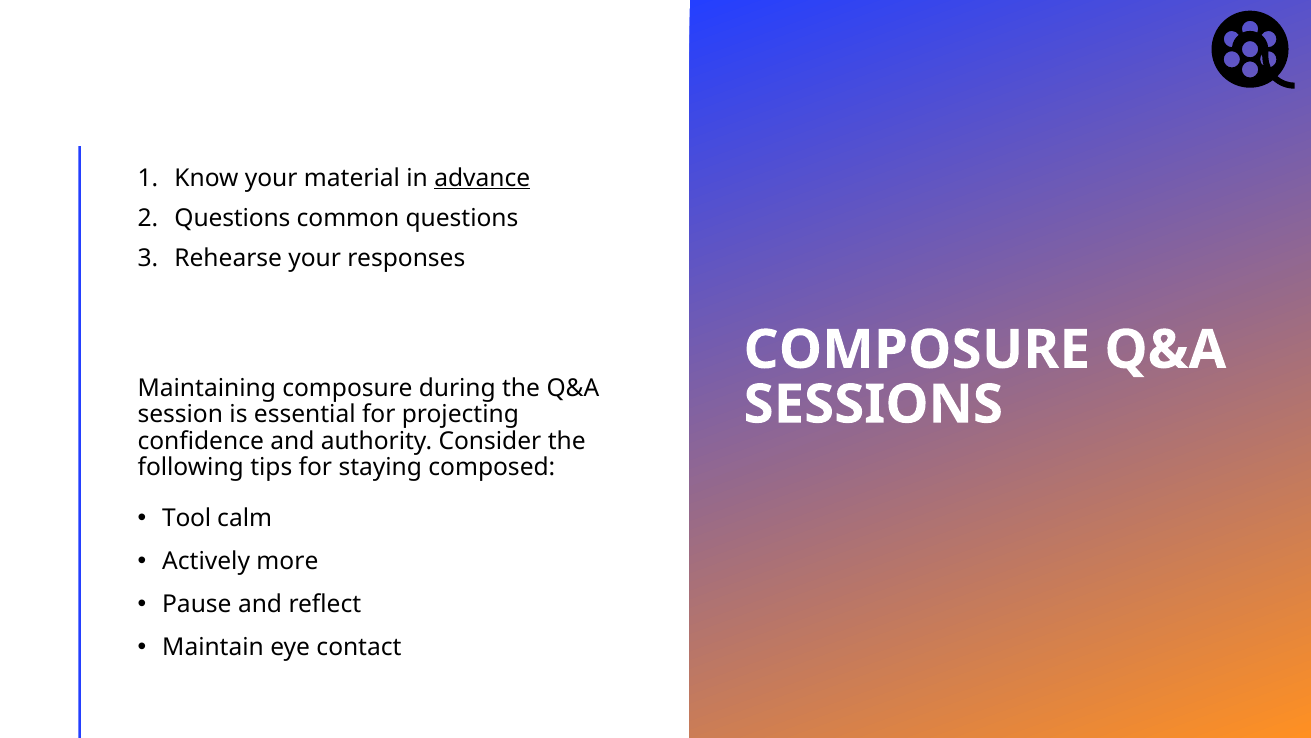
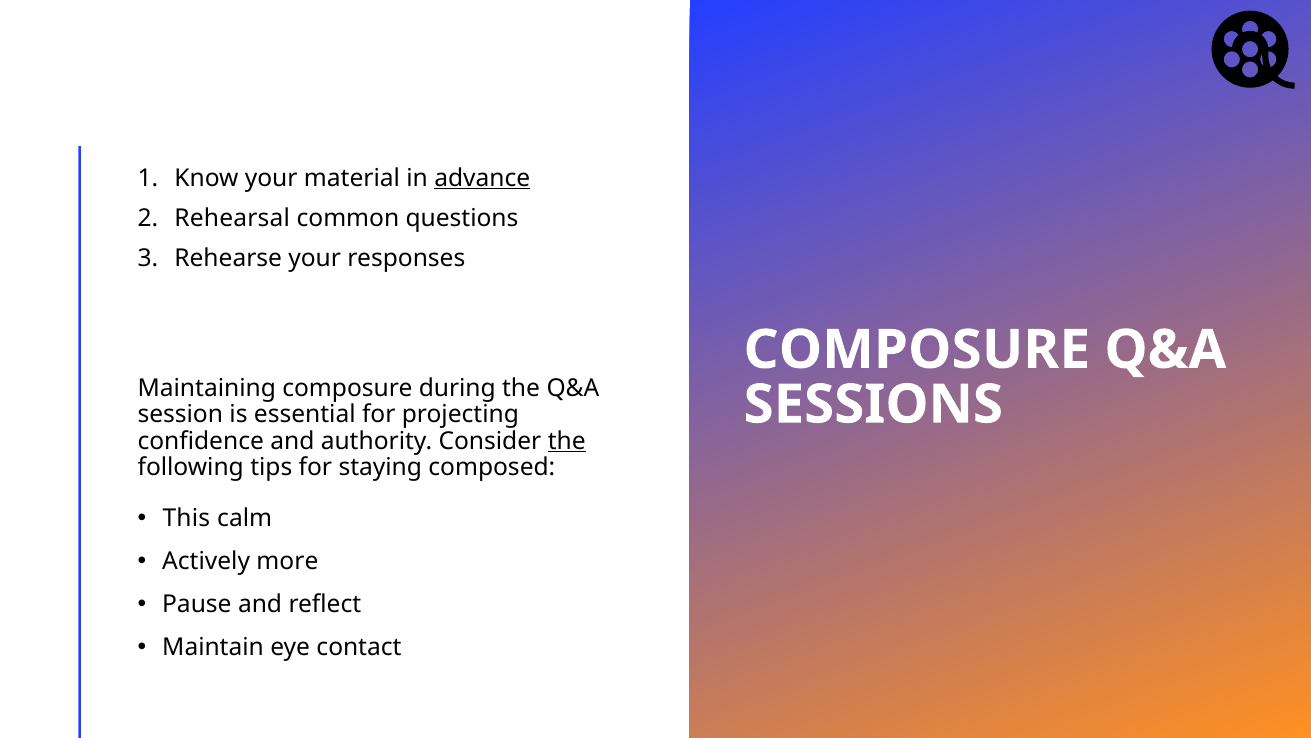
Questions at (232, 218): Questions -> Rehearsal
the at (567, 441) underline: none -> present
Tool: Tool -> This
